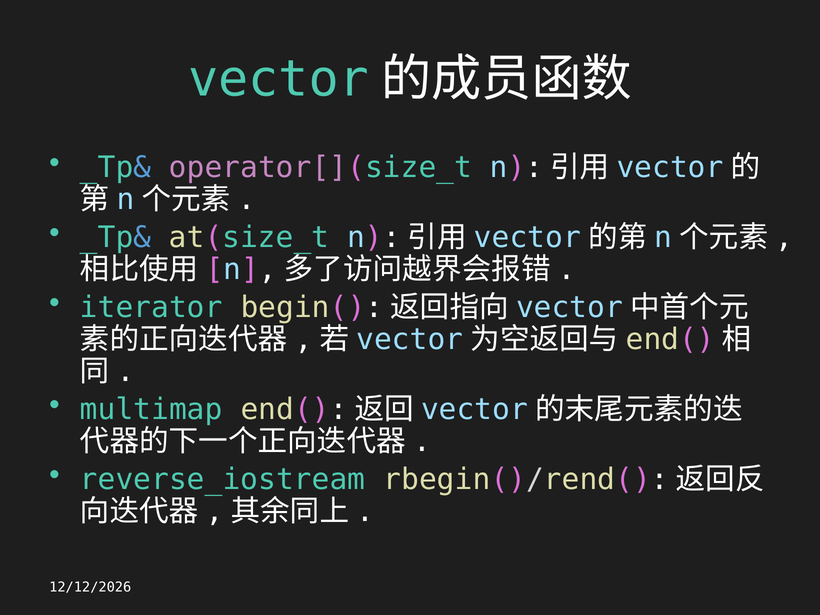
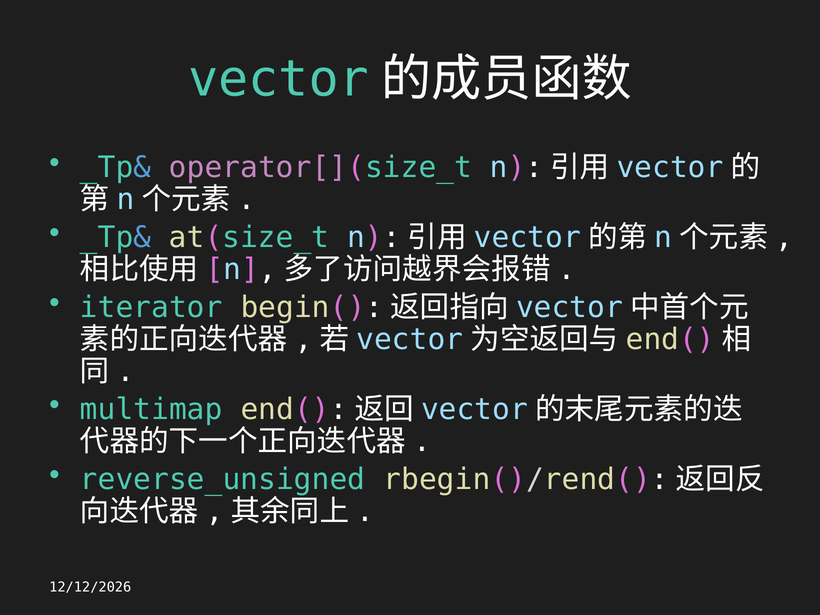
reverse_iostream: reverse_iostream -> reverse_unsigned
